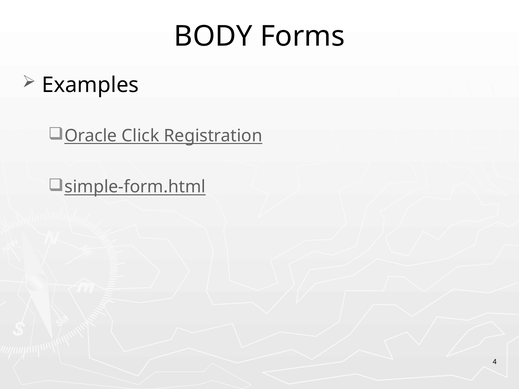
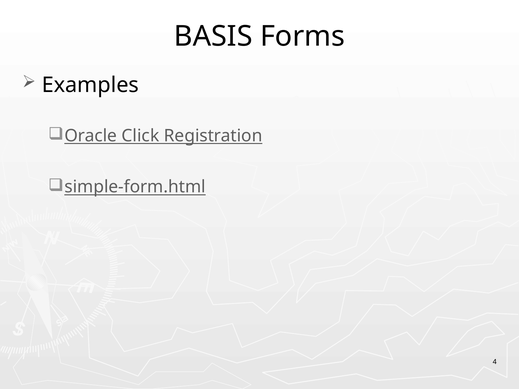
BODY: BODY -> BASIS
